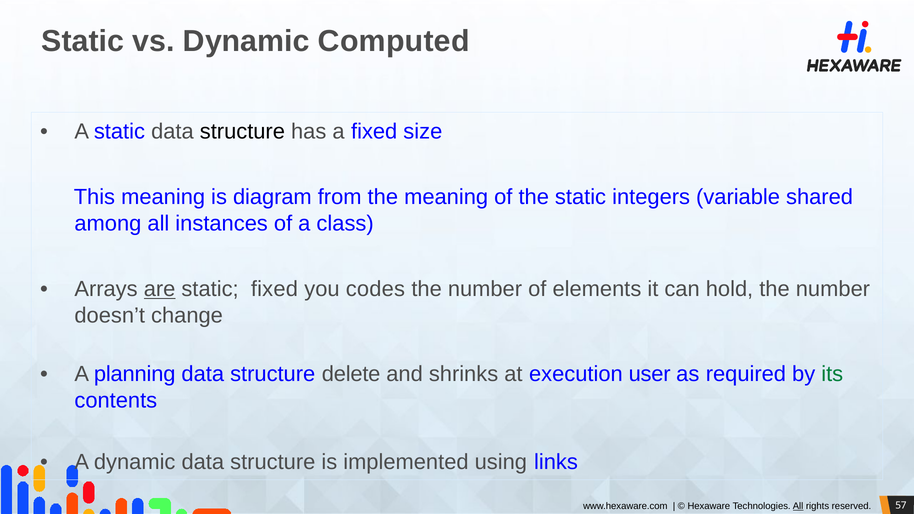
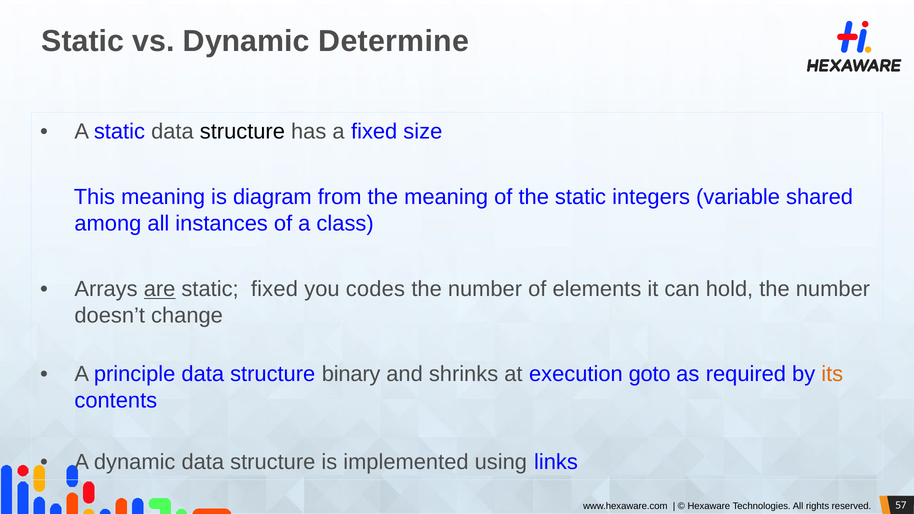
Computed: Computed -> Determine
planning: planning -> principle
delete: delete -> binary
user: user -> goto
its colour: green -> orange
All at (798, 506) underline: present -> none
